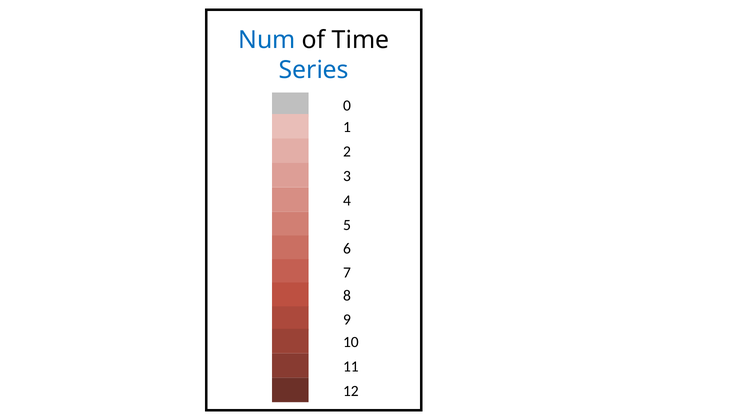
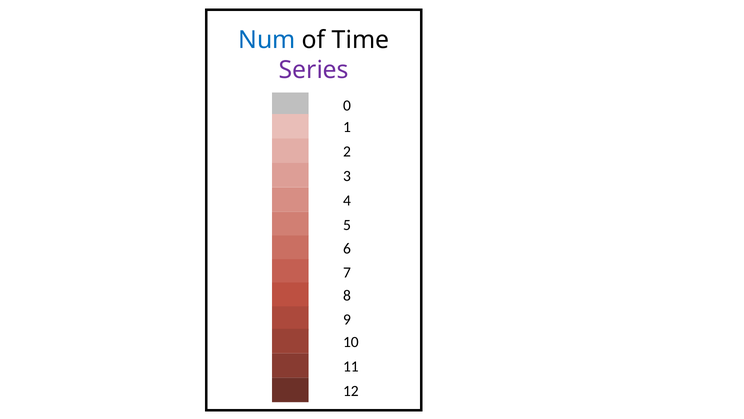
Series colour: blue -> purple
